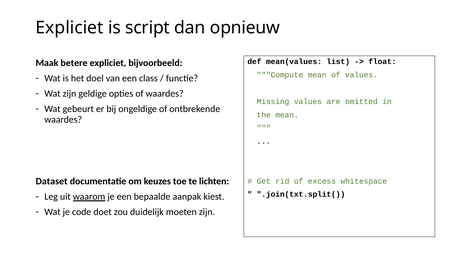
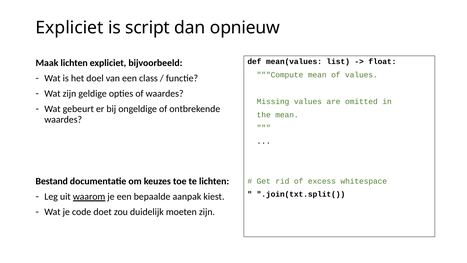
Maak betere: betere -> lichten
Dataset: Dataset -> Bestand
